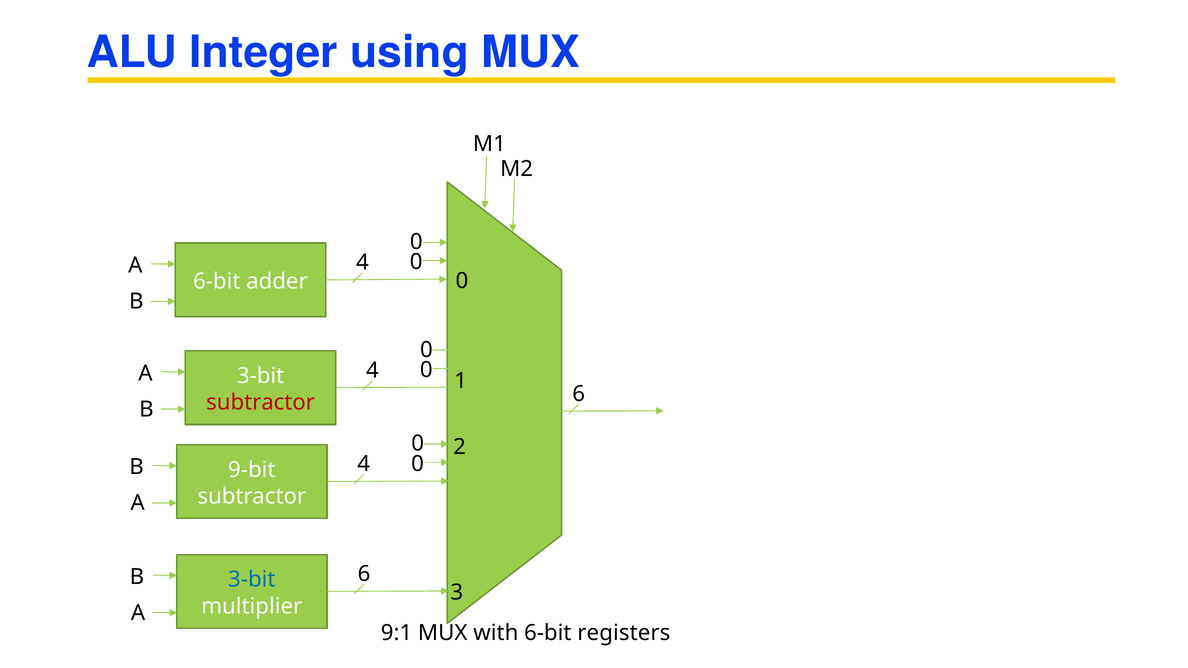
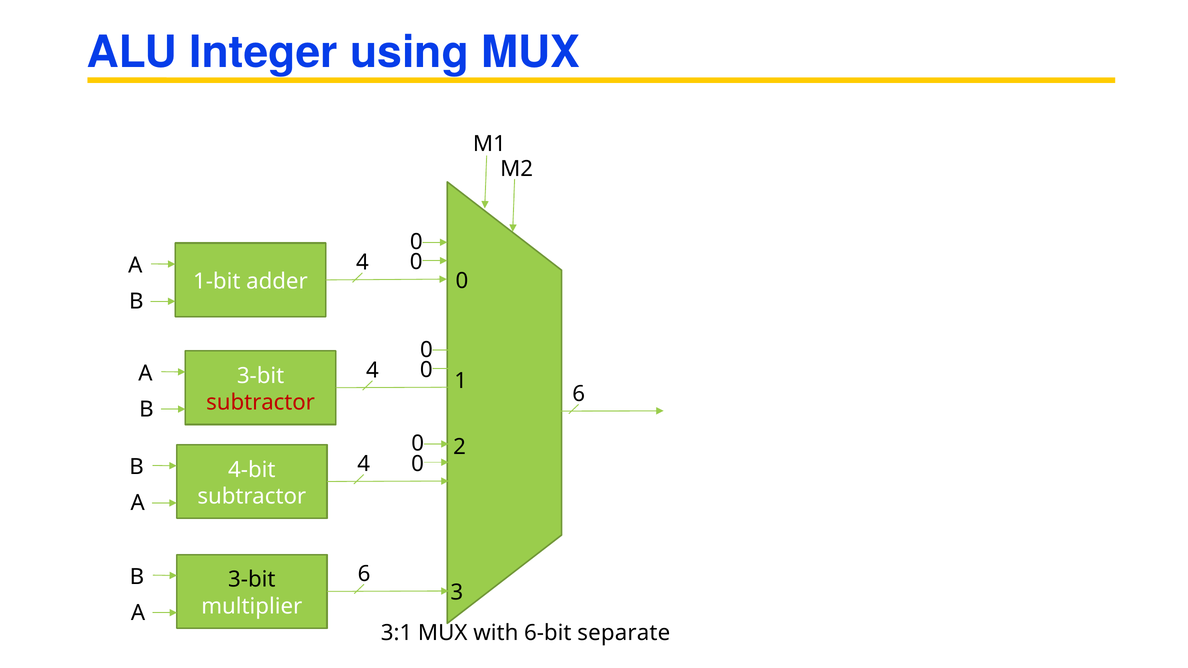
6-bit at (217, 282): 6-bit -> 1-bit
9-bit: 9-bit -> 4-bit
3-bit at (252, 580) colour: blue -> black
9:1: 9:1 -> 3:1
registers: registers -> separate
